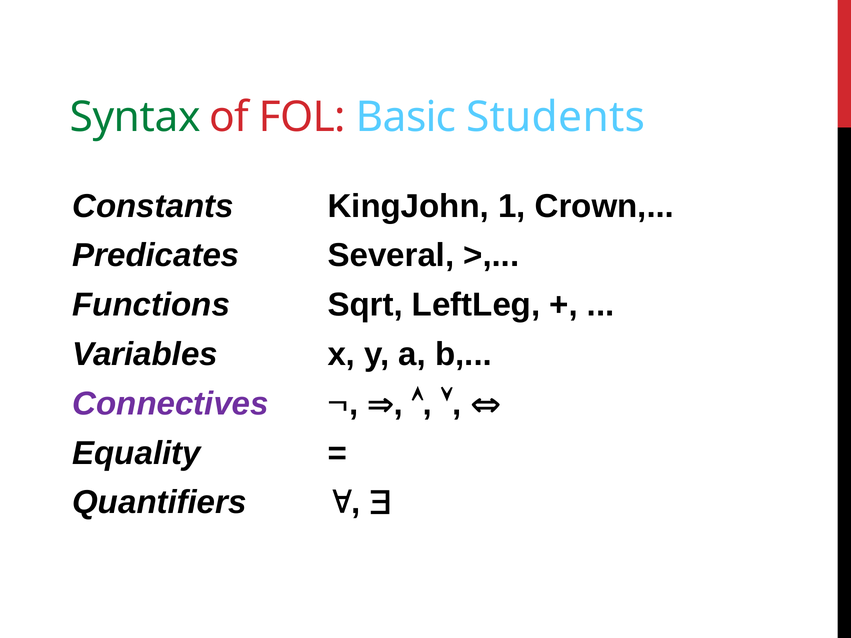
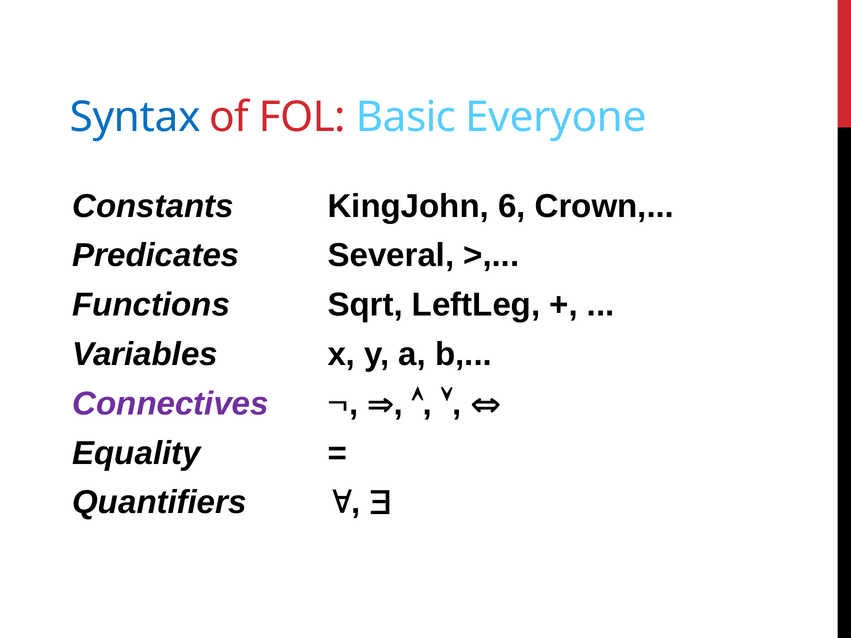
Syntax colour: green -> blue
Students: Students -> Everyone
1: 1 -> 6
